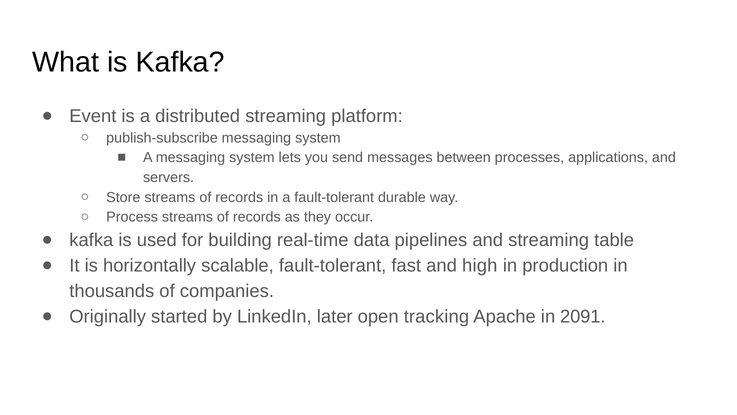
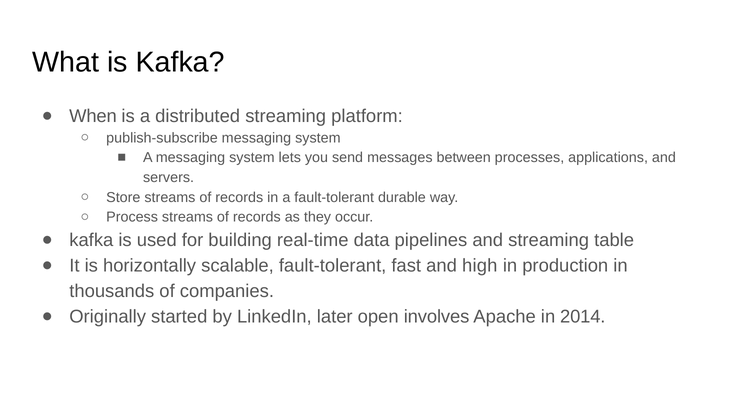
Event: Event -> When
tracking: tracking -> involves
2091: 2091 -> 2014
